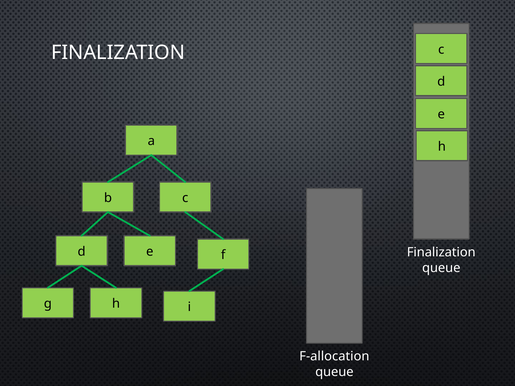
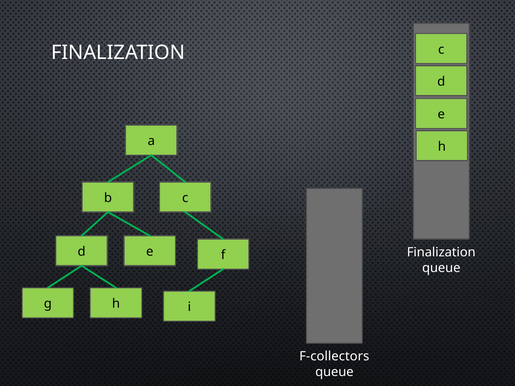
F-allocation: F-allocation -> F-collectors
